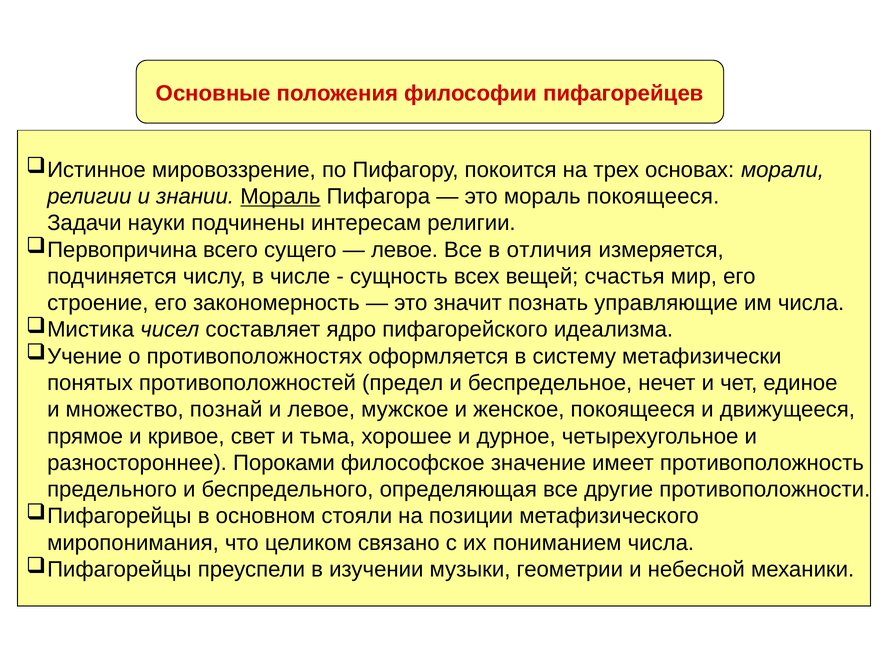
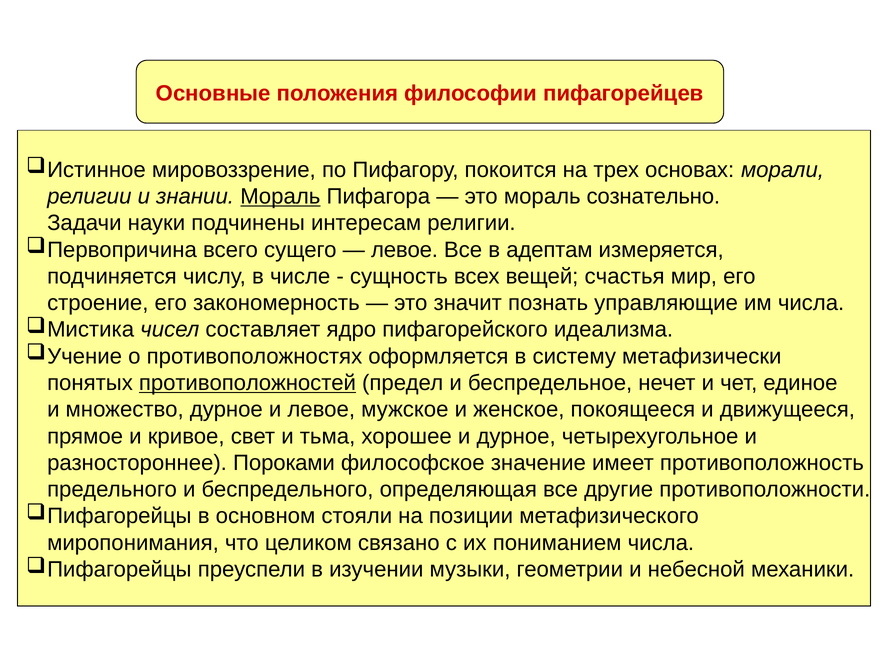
мораль покоящееся: покоящееся -> сознательно
отличия: отличия -> адептам
противоположностей underline: none -> present
множество познай: познай -> дурное
